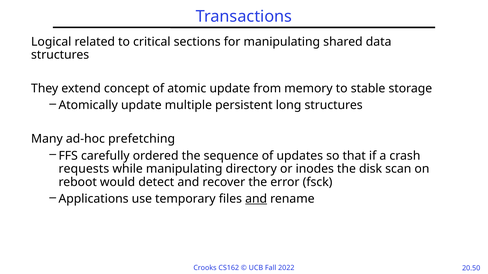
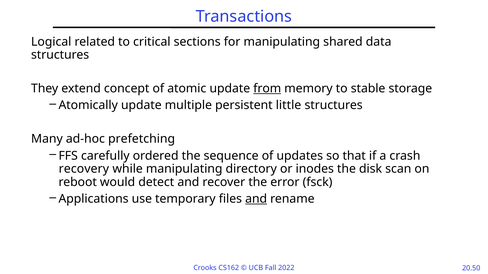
from underline: none -> present
long: long -> little
requests: requests -> recovery
